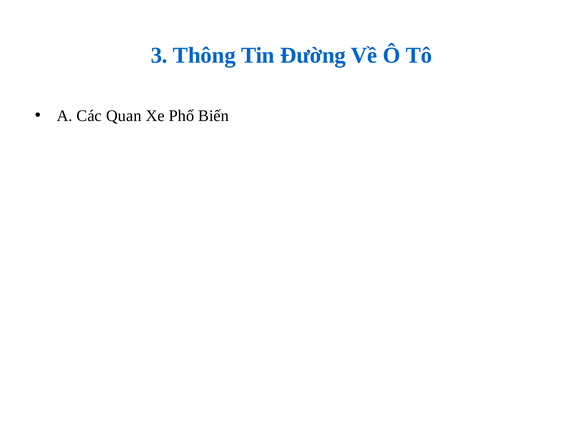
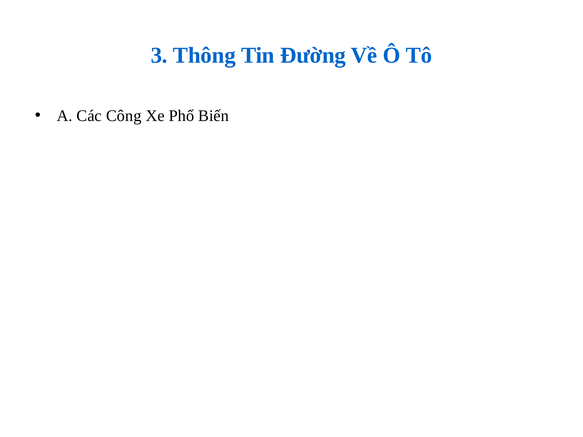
Quan: Quan -> Công
